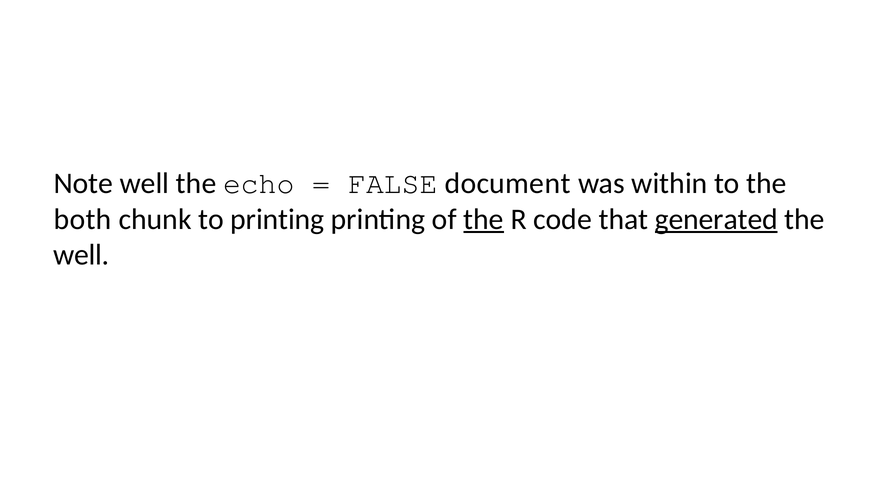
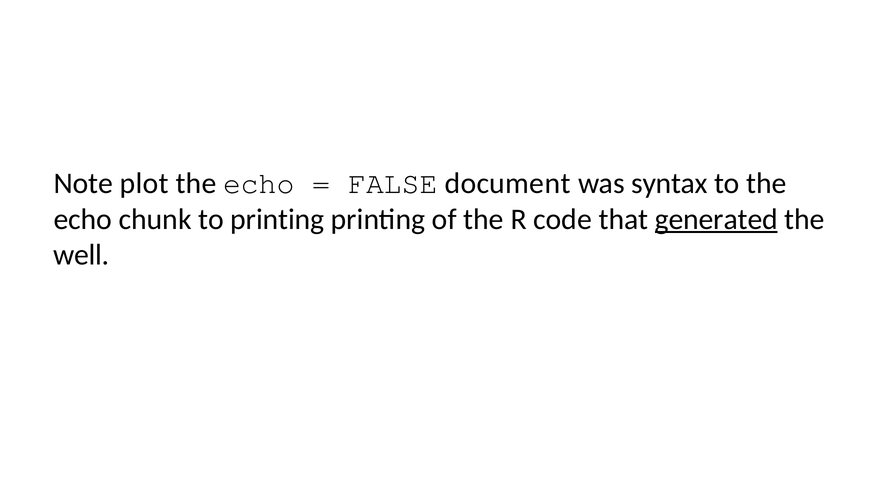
Note well: well -> plot
within: within -> syntax
both at (83, 219): both -> echo
the at (484, 219) underline: present -> none
